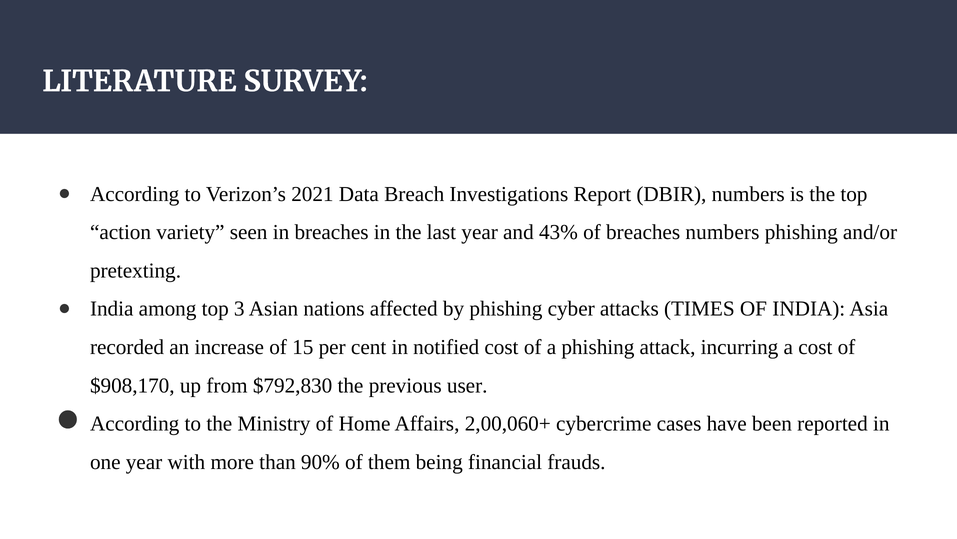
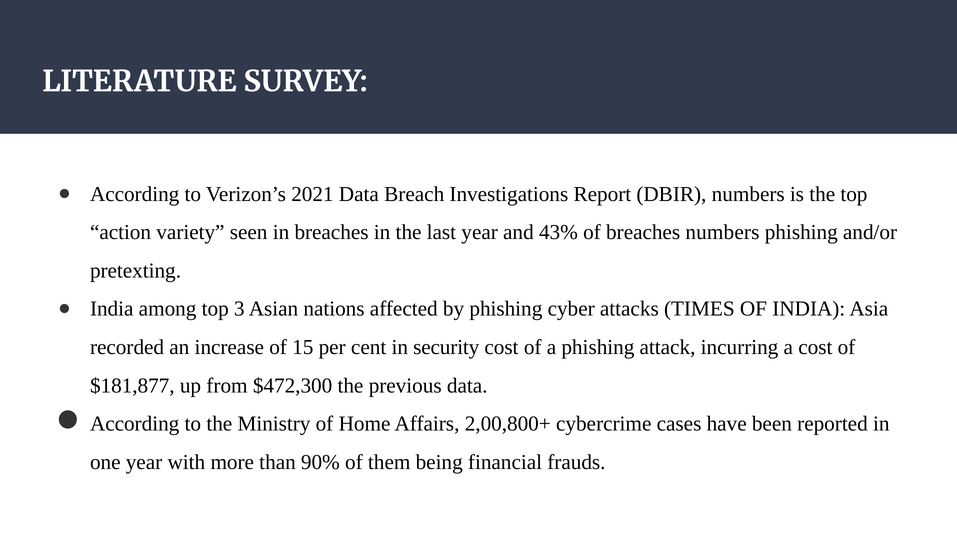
notified: notified -> security
$908,170: $908,170 -> $181,877
$792,830: $792,830 -> $472,300
previous user: user -> data
2,00,060+: 2,00,060+ -> 2,00,800+
